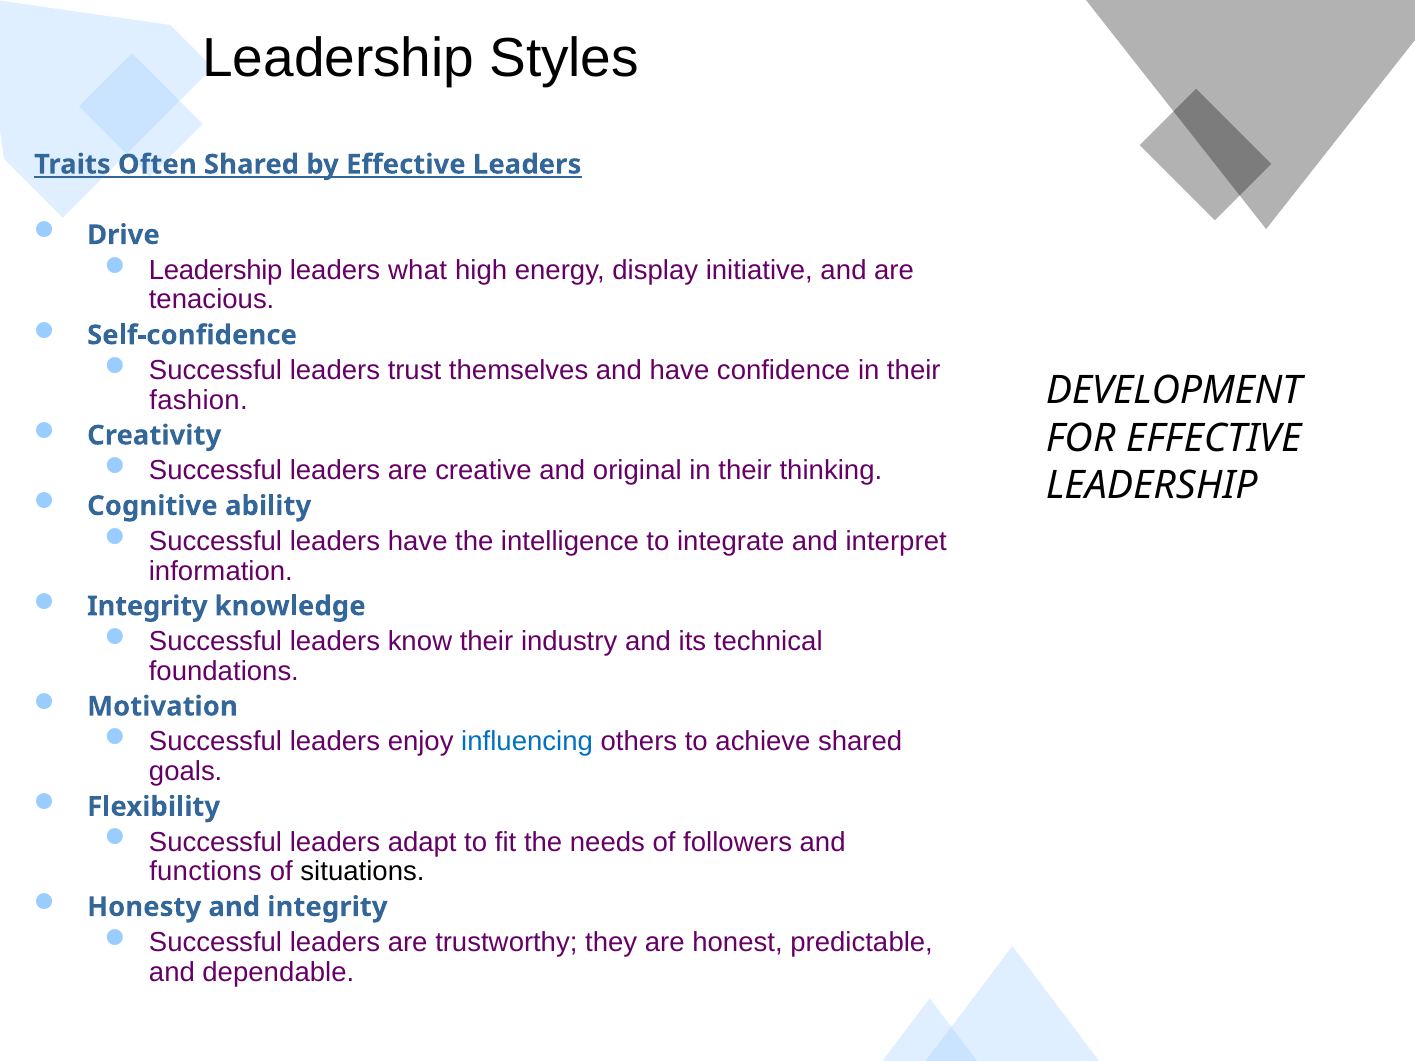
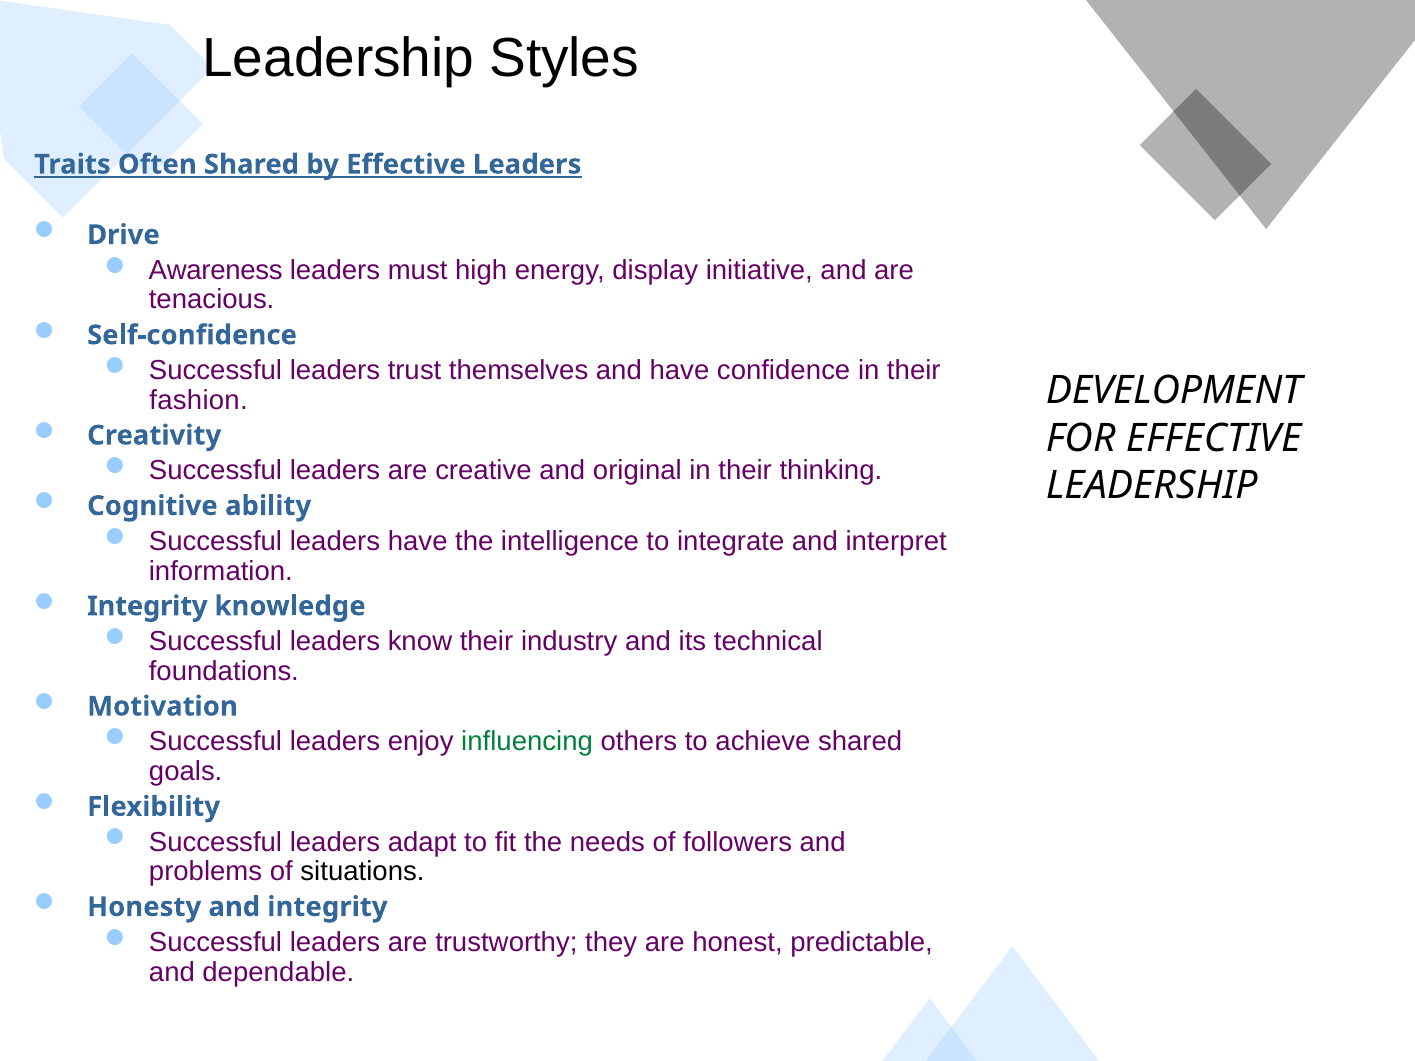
Leadership at (216, 270): Leadership -> Awareness
what: what -> must
influencing colour: blue -> green
functions: functions -> problems
